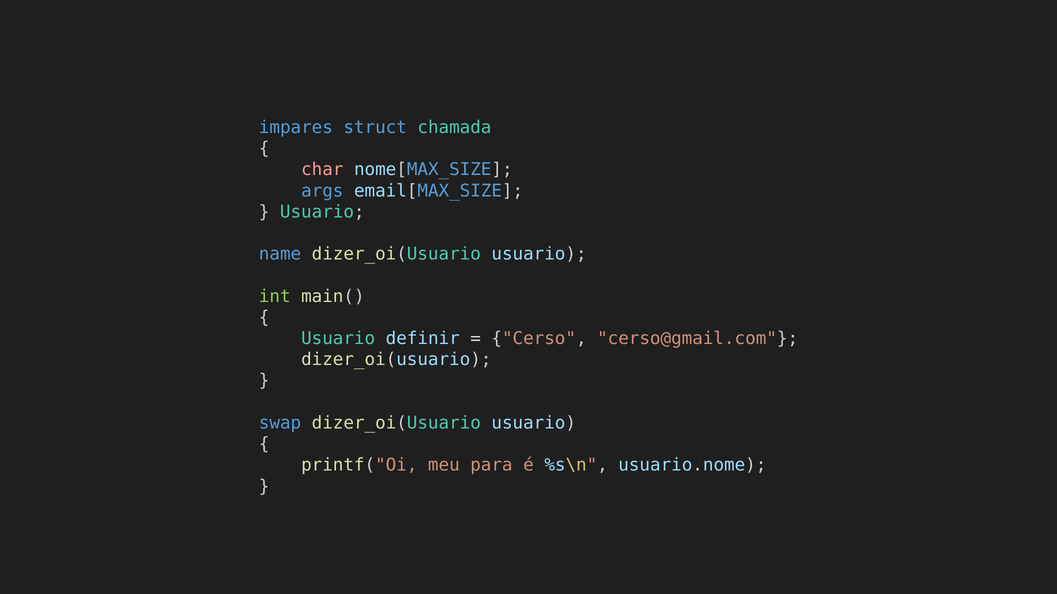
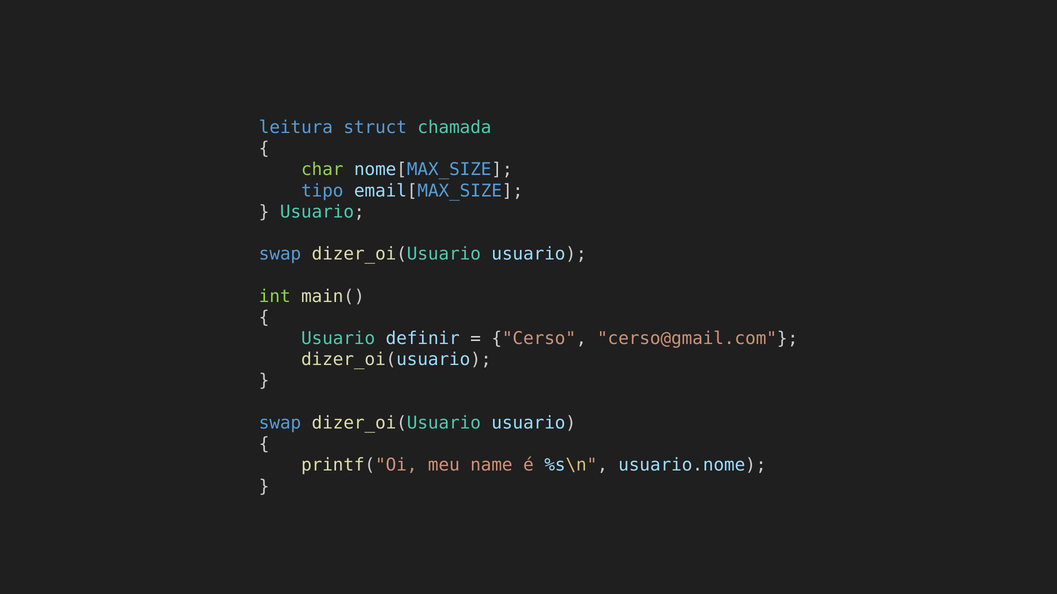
impares: impares -> leitura
char colour: pink -> light green
args: args -> tipo
name at (280, 254): name -> swap
para: para -> name
